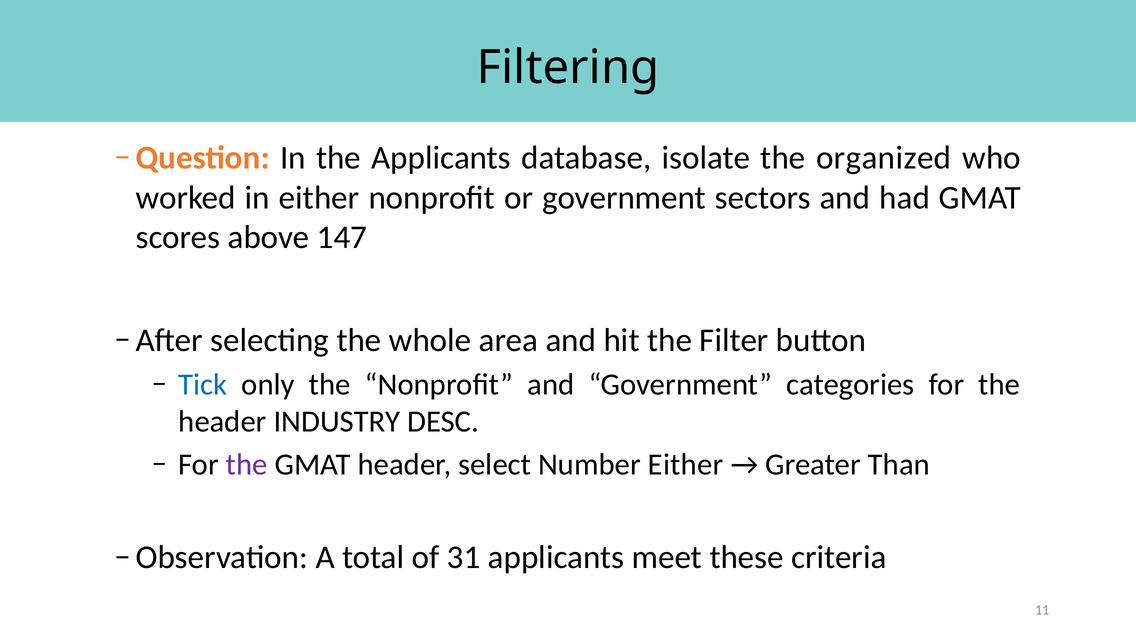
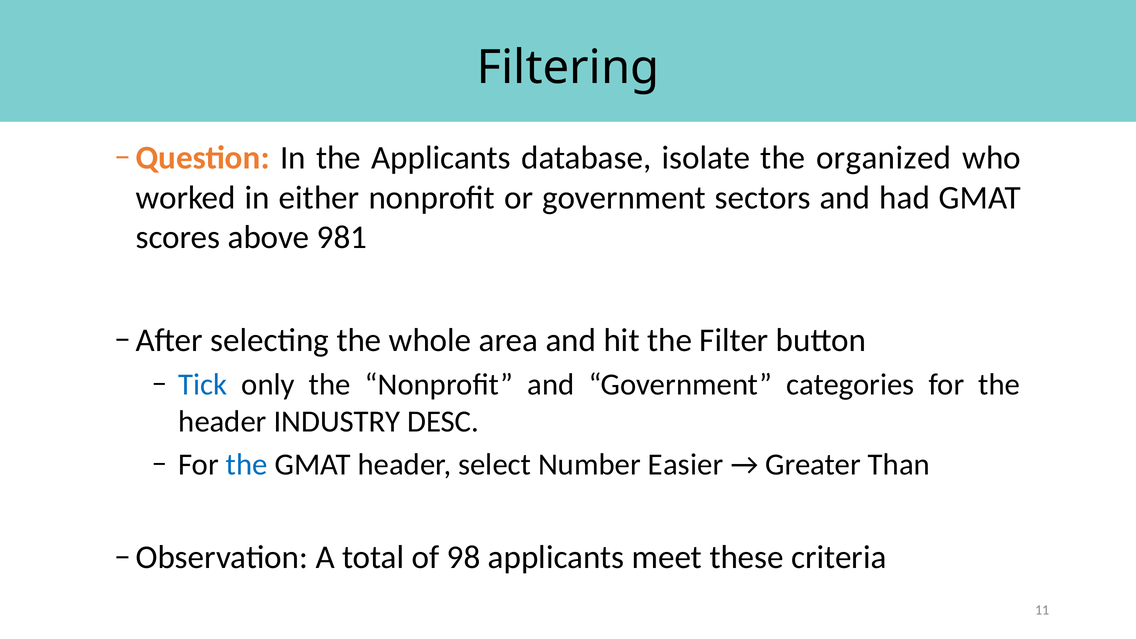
147: 147 -> 981
the at (247, 464) colour: purple -> blue
Number Either: Either -> Easier
31: 31 -> 98
